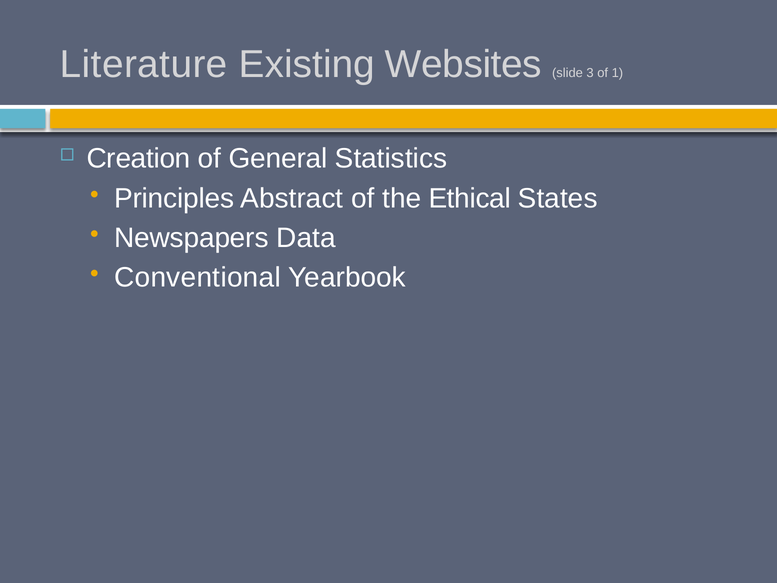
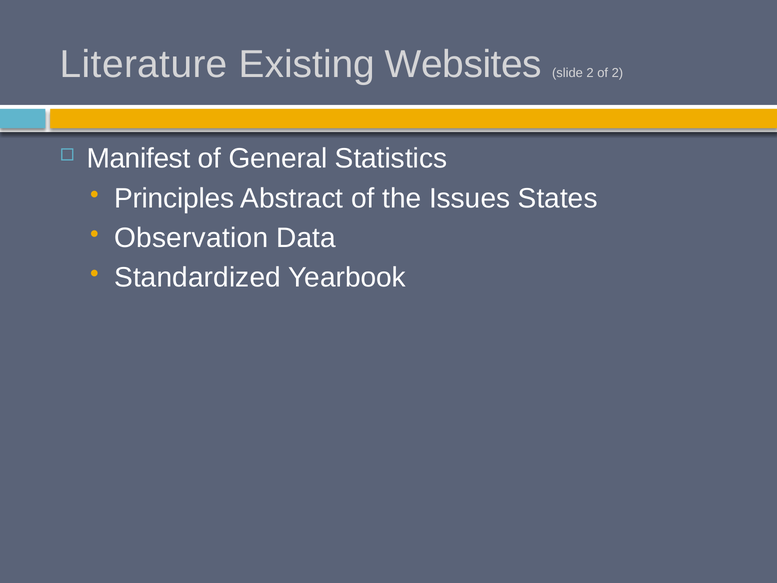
slide 3: 3 -> 2
of 1: 1 -> 2
Creation: Creation -> Manifest
Ethical: Ethical -> Issues
Newspapers: Newspapers -> Observation
Conventional: Conventional -> Standardized
